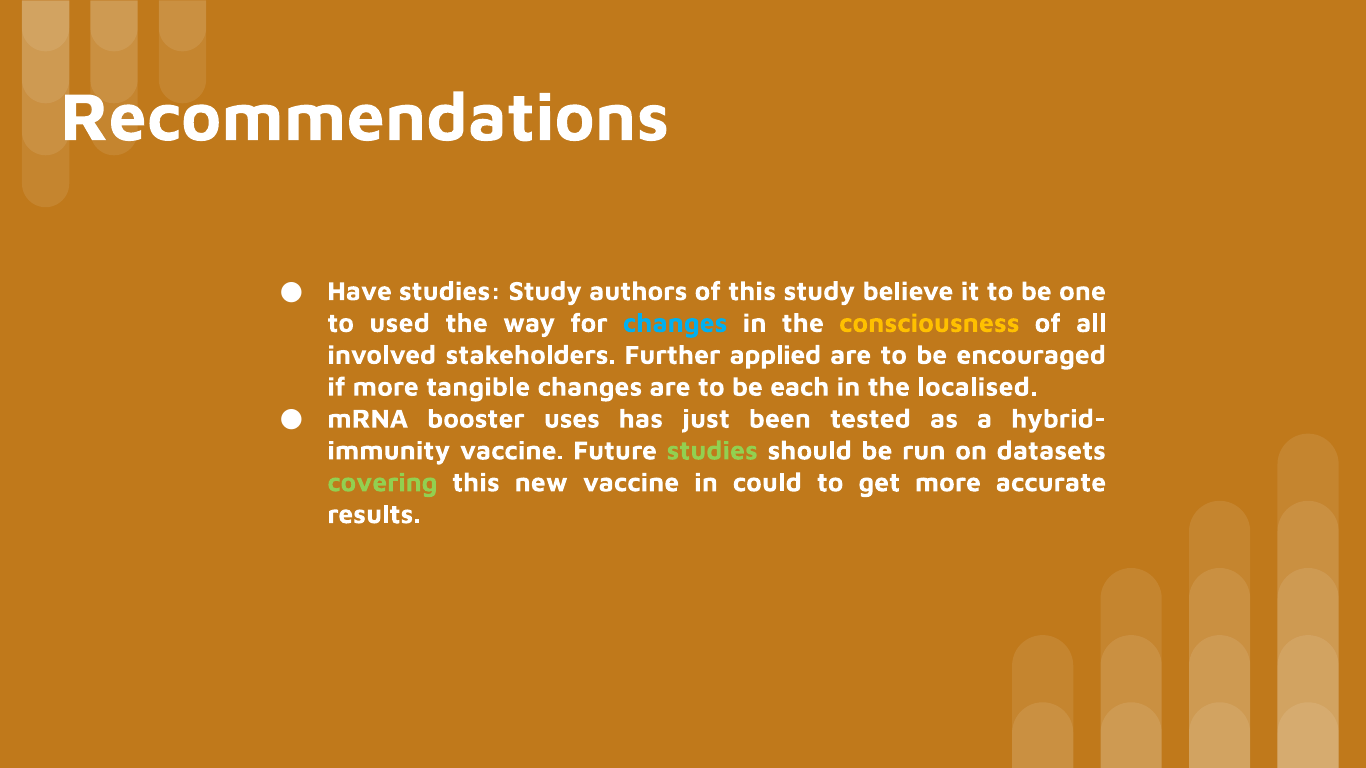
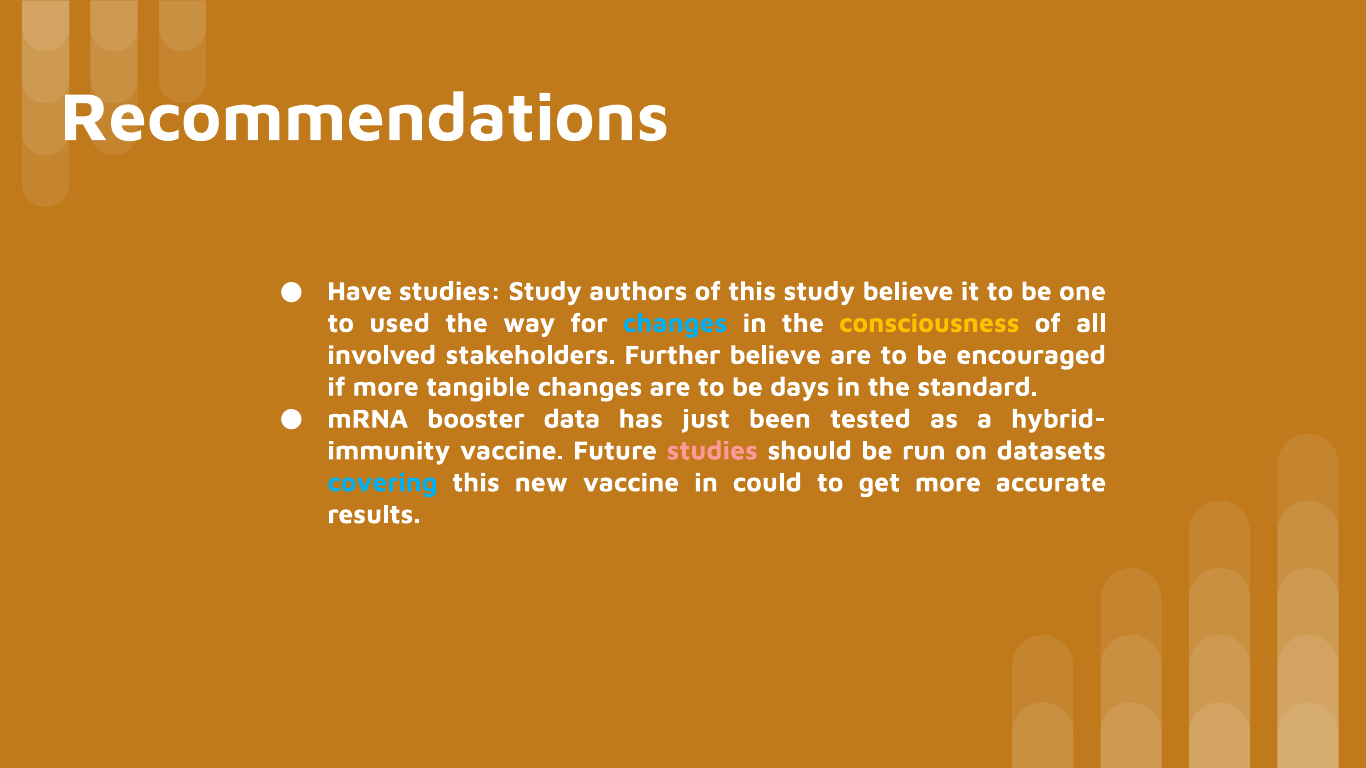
Further applied: applied -> believe
each: each -> days
localised: localised -> standard
uses: uses -> data
studies at (712, 451) colour: light green -> pink
covering colour: light green -> light blue
